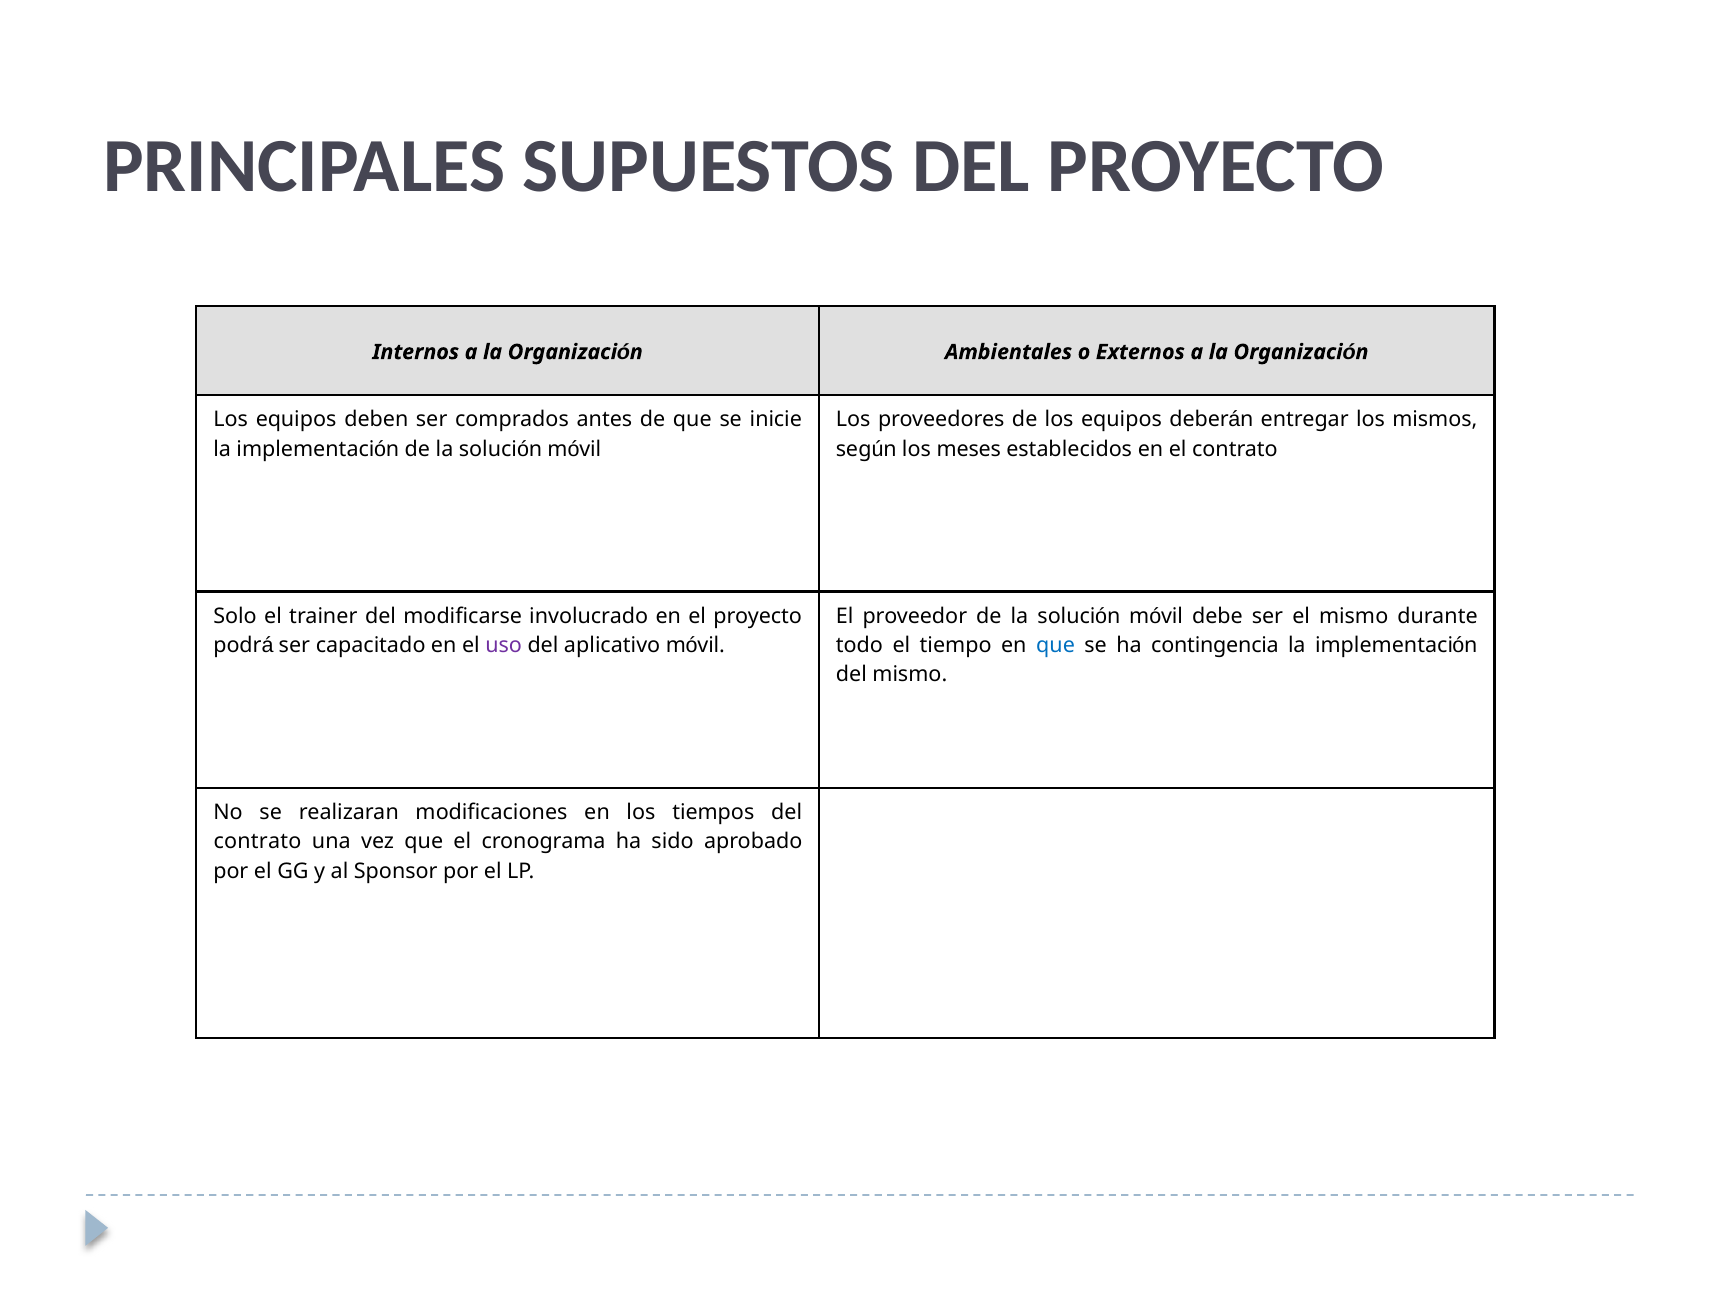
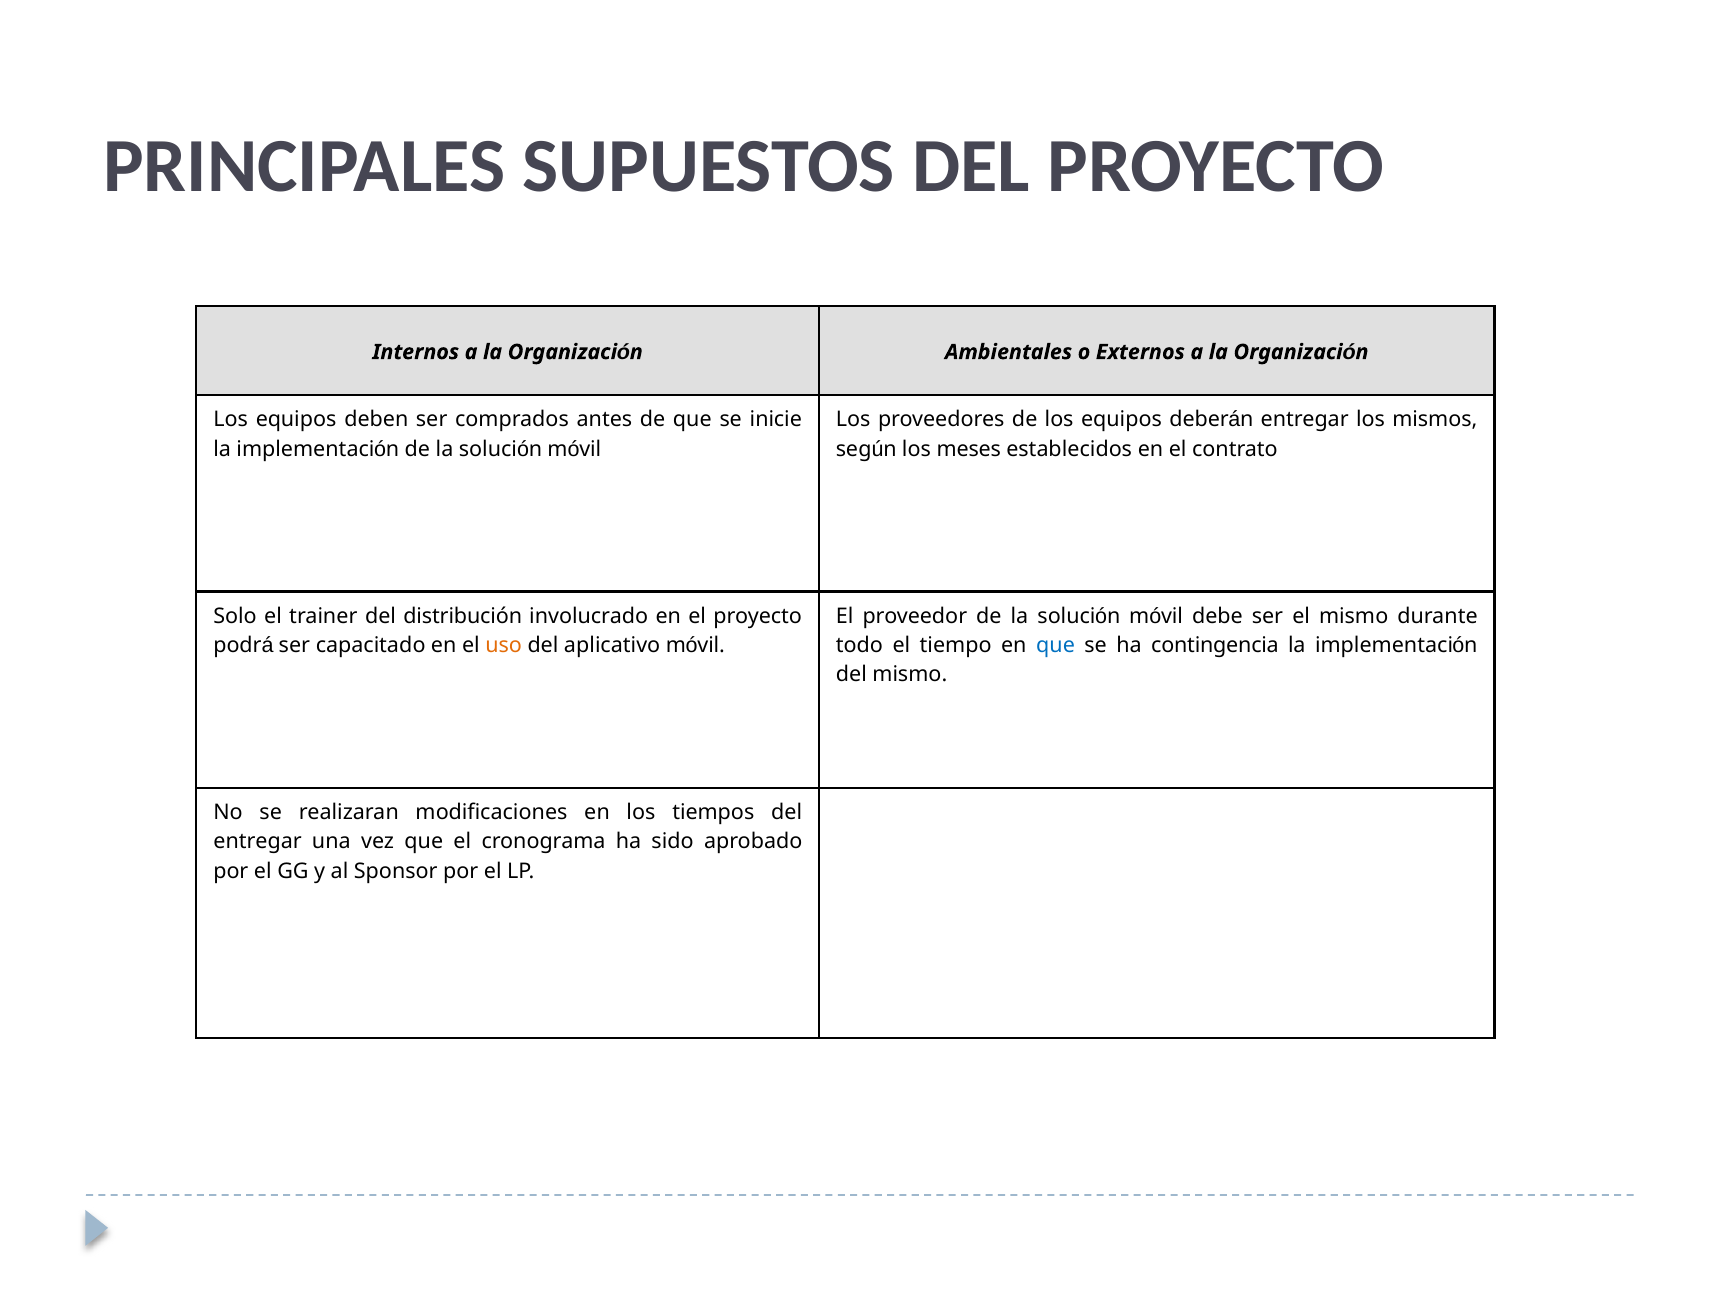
modificarse: modificarse -> distribución
uso colour: purple -> orange
contrato at (258, 842): contrato -> entregar
